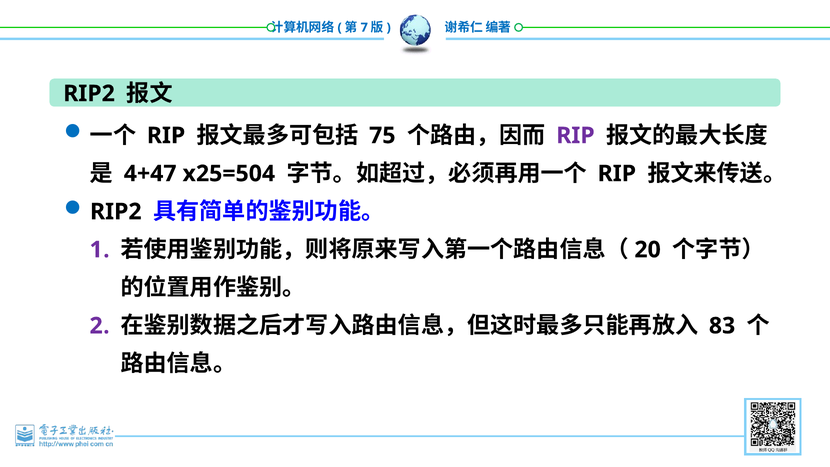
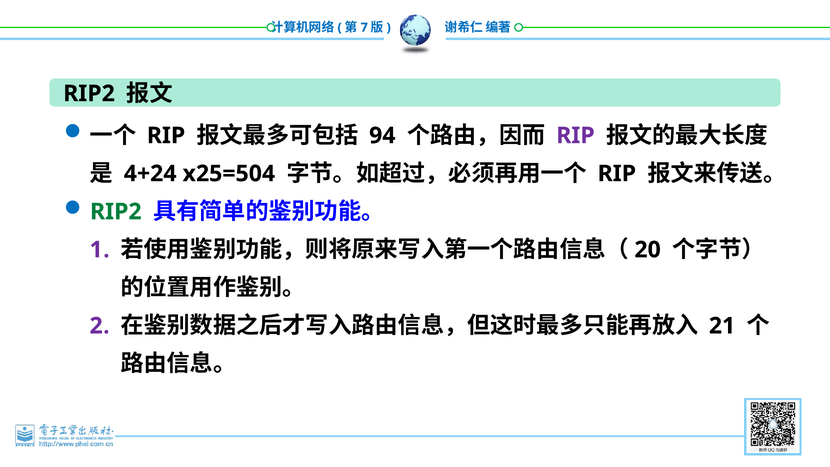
75: 75 -> 94
4+47: 4+47 -> 4+24
RIP2 at (116, 212) colour: black -> green
83: 83 -> 21
